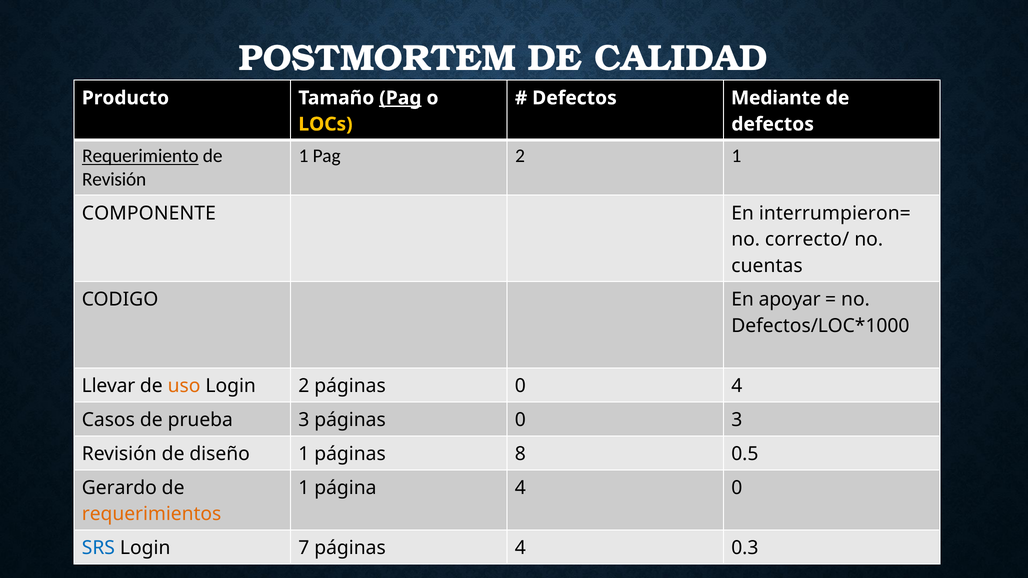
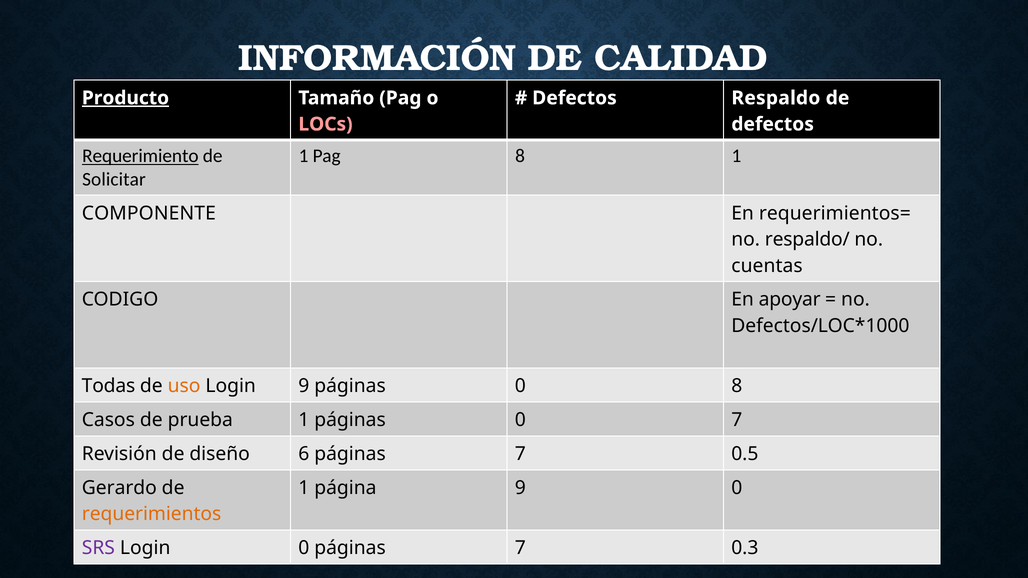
POSTMORTEM: POSTMORTEM -> INFORMACIÓN
Producto underline: none -> present
Pag at (400, 98) underline: present -> none
Mediante: Mediante -> Respaldo
LOCs colour: yellow -> pink
Pag 2: 2 -> 8
Revisión at (114, 180): Revisión -> Solicitar
interrumpieron=: interrumpieron= -> requerimientos=
correcto/: correcto/ -> respaldo/
Llevar: Llevar -> Todas
Login 2: 2 -> 9
0 4: 4 -> 8
prueba 3: 3 -> 1
0 3: 3 -> 7
diseño 1: 1 -> 6
8 at (520, 454): 8 -> 7
página 4: 4 -> 9
SRS colour: blue -> purple
Login 7: 7 -> 0
4 at (520, 548): 4 -> 7
